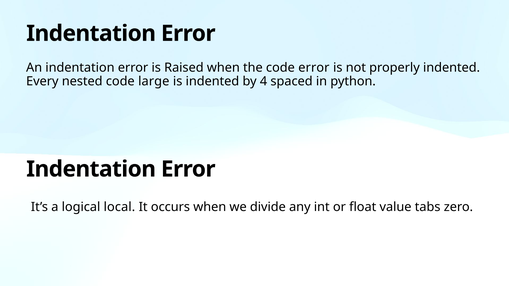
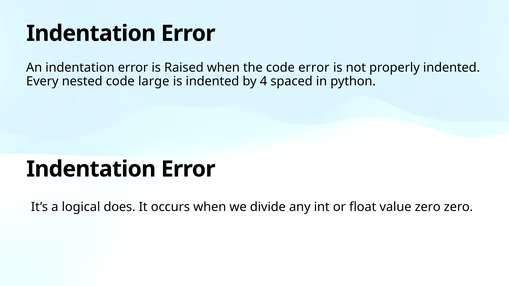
local: local -> does
value tabs: tabs -> zero
